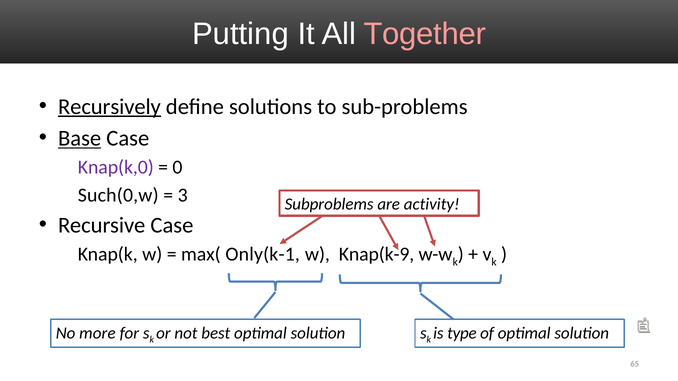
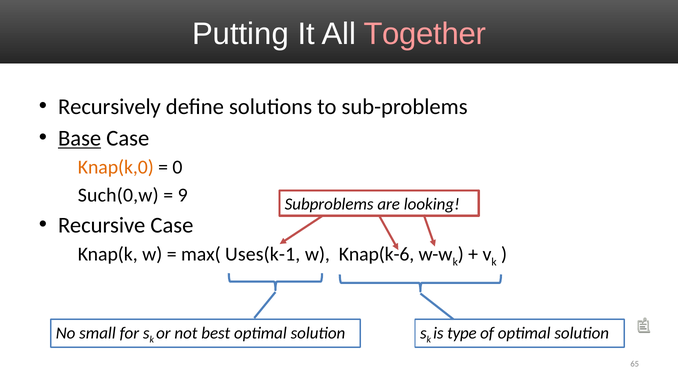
Recursively underline: present -> none
Knap(k,0 colour: purple -> orange
3: 3 -> 9
activity: activity -> looking
Only(k-1: Only(k-1 -> Uses(k-1
Knap(k-9: Knap(k-9 -> Knap(k-6
more: more -> small
